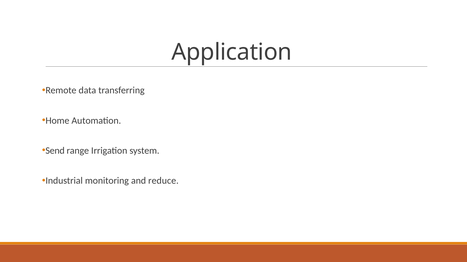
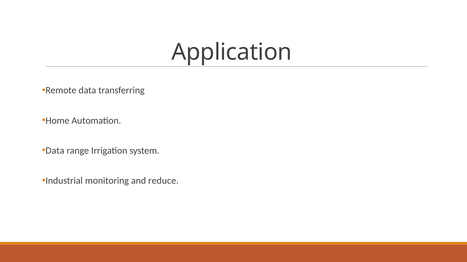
Send at (55, 151): Send -> Data
